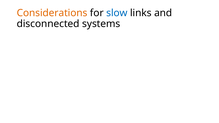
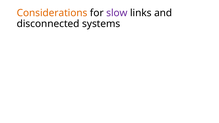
slow colour: blue -> purple
